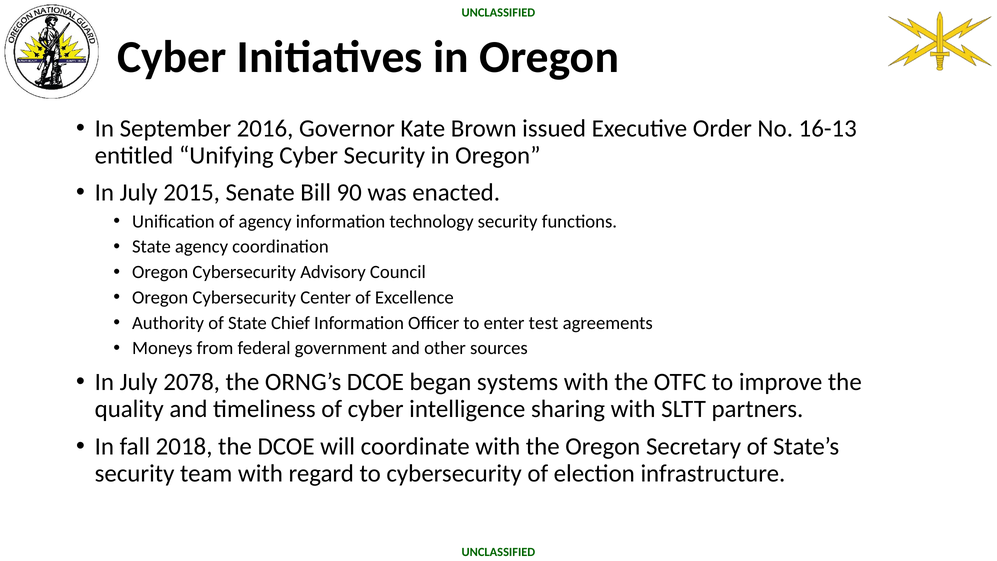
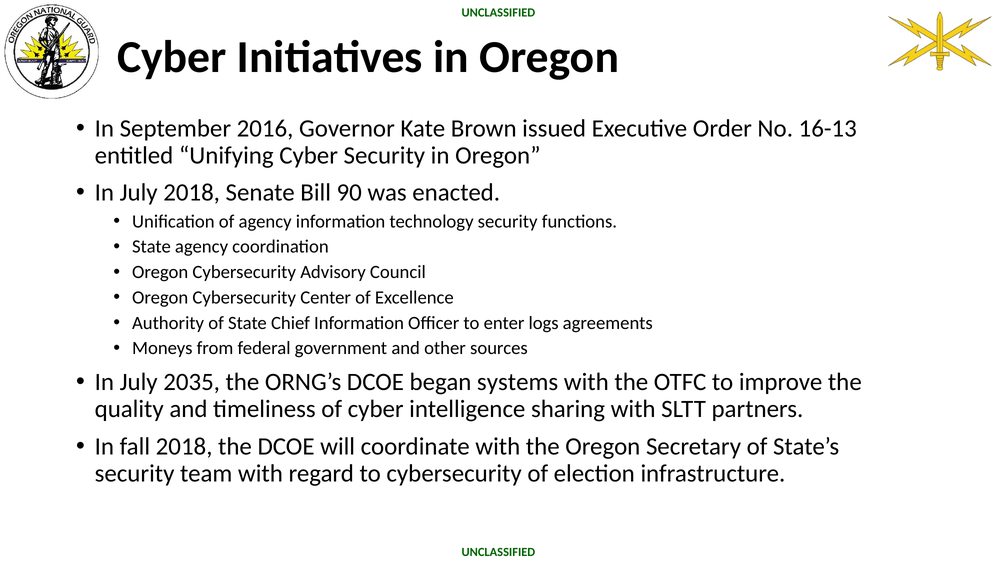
July 2015: 2015 -> 2018
test: test -> logs
2078: 2078 -> 2035
